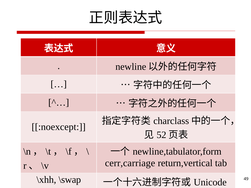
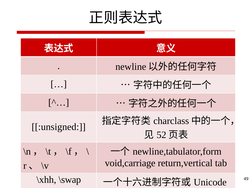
:noexcept: :noexcept -> :unsigned
cerr,carriage: cerr,carriage -> void,carriage
